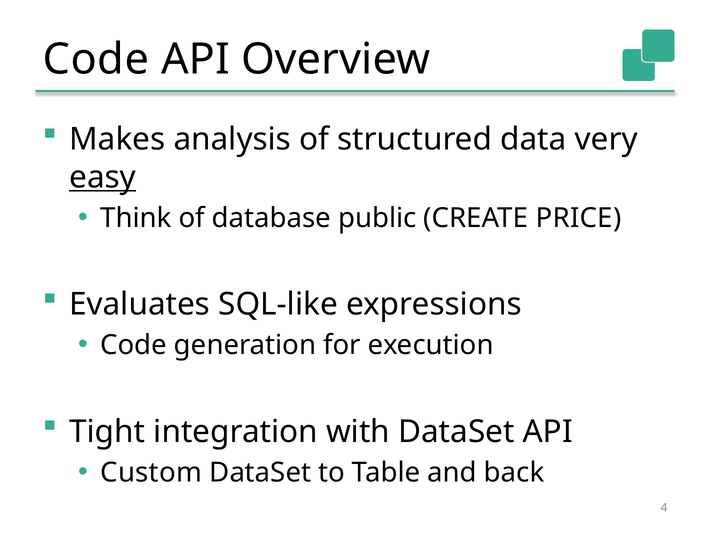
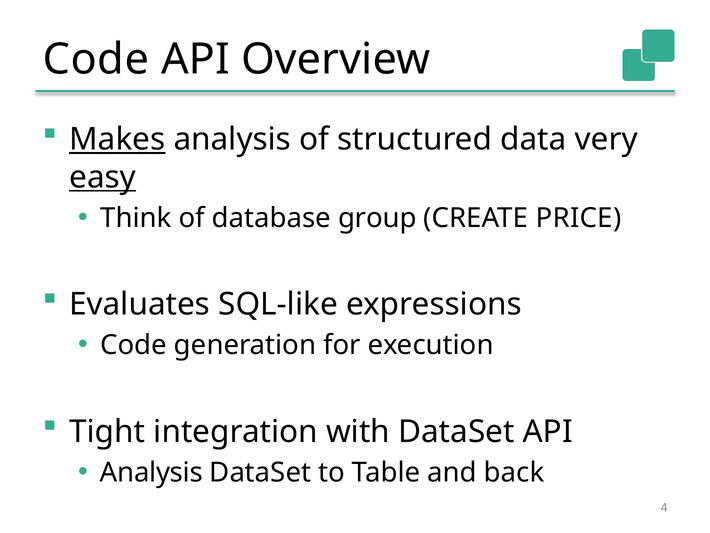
Makes underline: none -> present
public: public -> group
Custom at (151, 472): Custom -> Analysis
